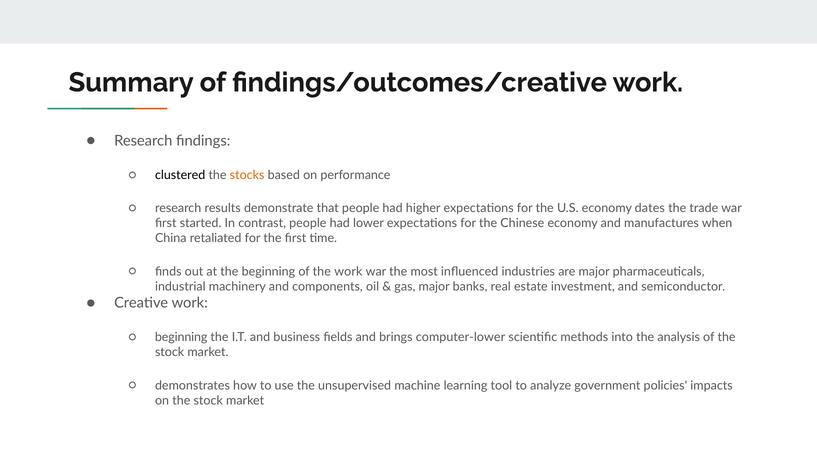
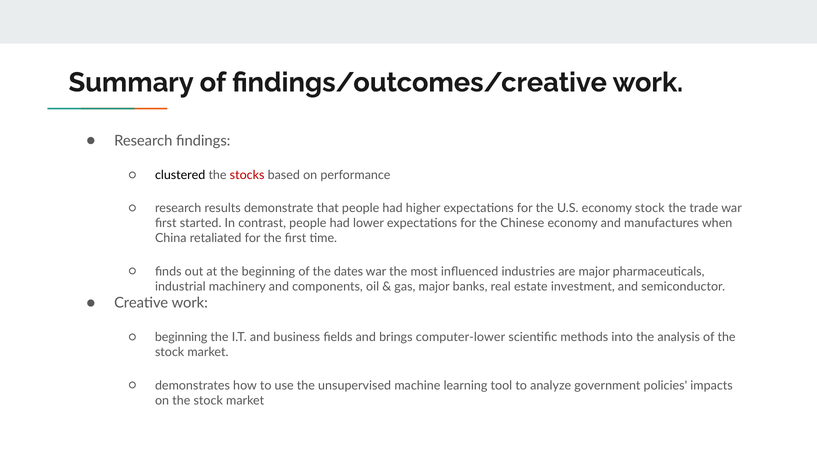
stocks colour: orange -> red
economy dates: dates -> stock
the work: work -> dates
